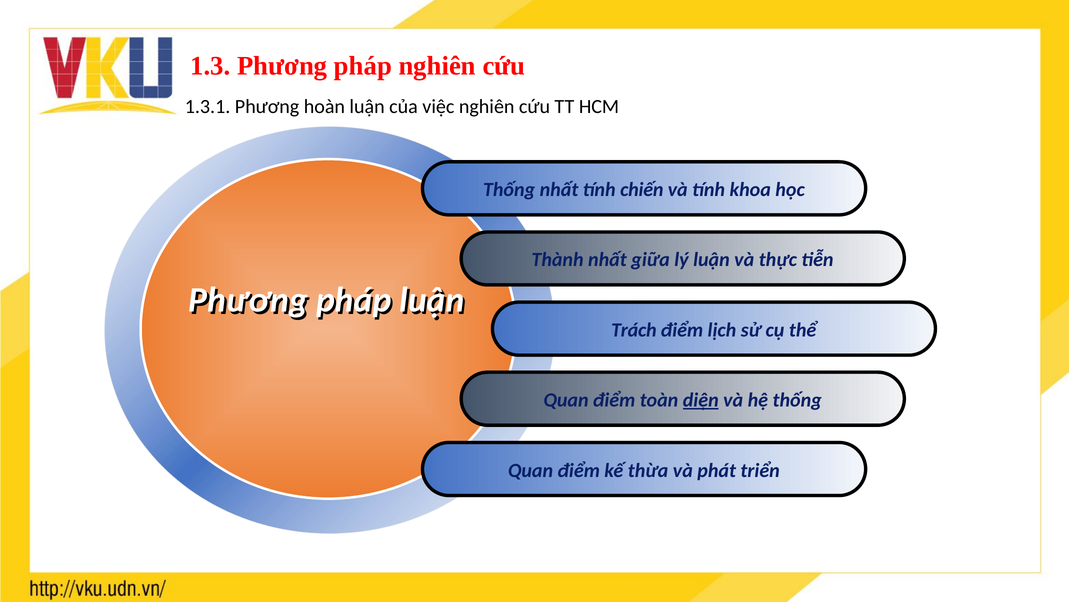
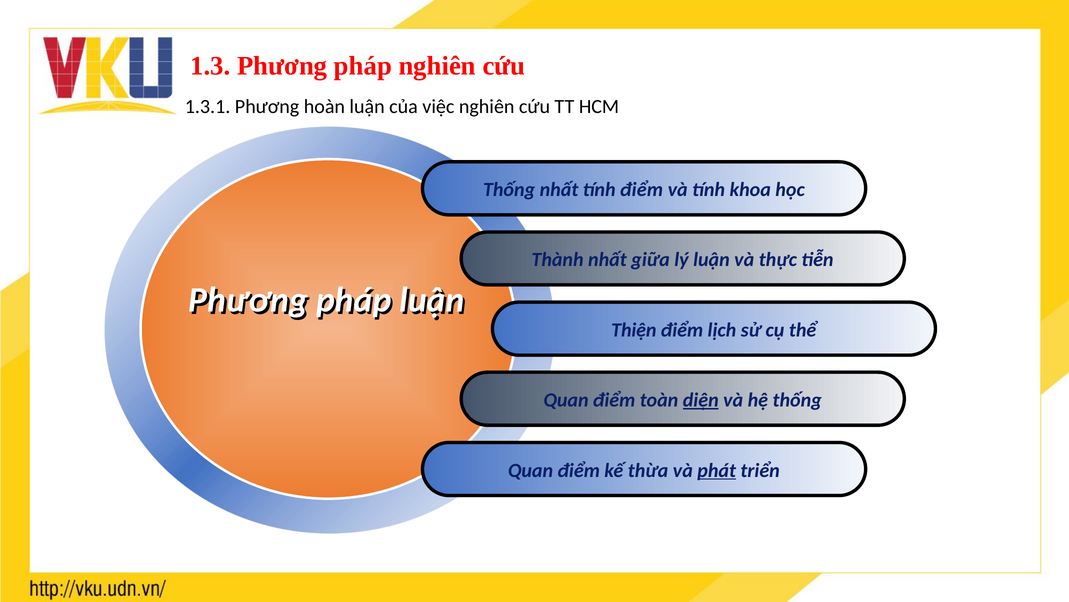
tính chiến: chiến -> điểm
Trách: Trách -> Thiện
phát underline: none -> present
